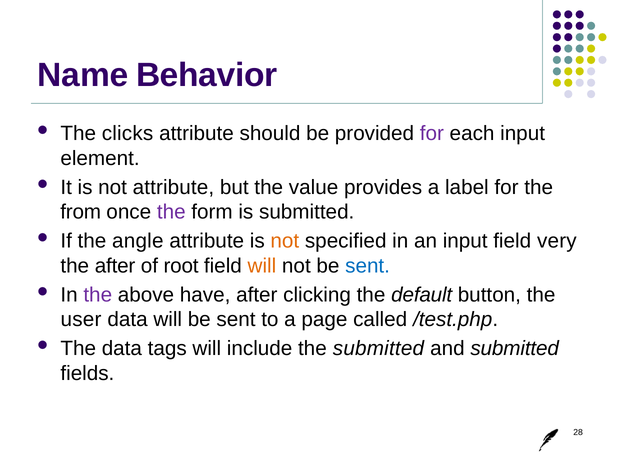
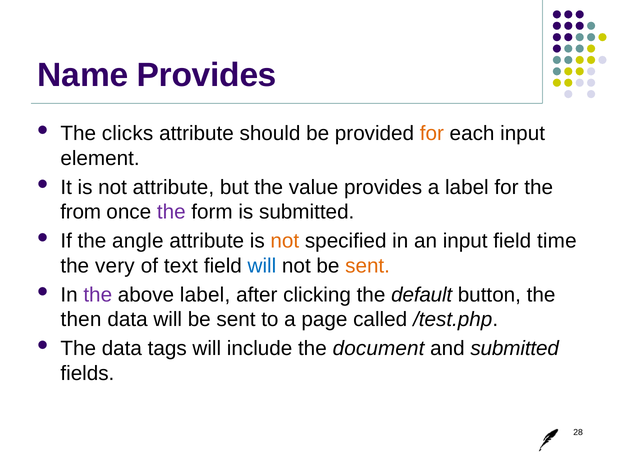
Name Behavior: Behavior -> Provides
for at (432, 134) colour: purple -> orange
very: very -> time
the after: after -> very
root: root -> text
will at (262, 266) colour: orange -> blue
sent at (368, 266) colour: blue -> orange
above have: have -> label
user: user -> then
the submitted: submitted -> document
